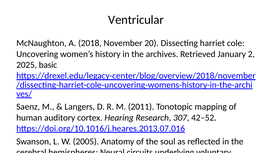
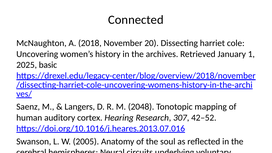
Ventricular: Ventricular -> Connected
2: 2 -> 1
2011: 2011 -> 2048
